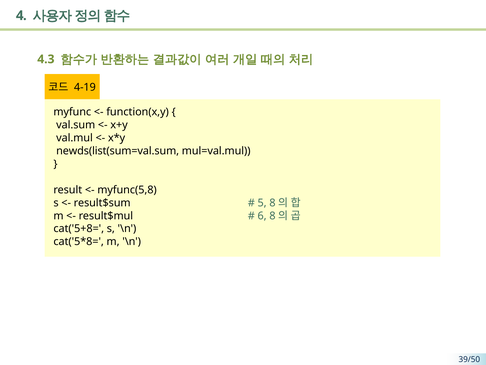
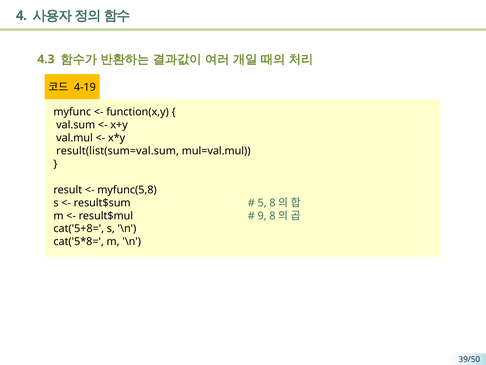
newds(list(sum=val.sum: newds(list(sum=val.sum -> result(list(sum=val.sum
6: 6 -> 9
